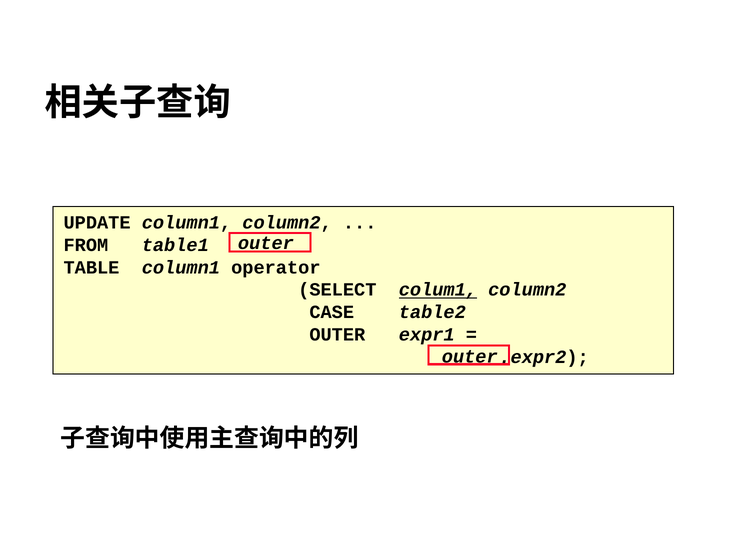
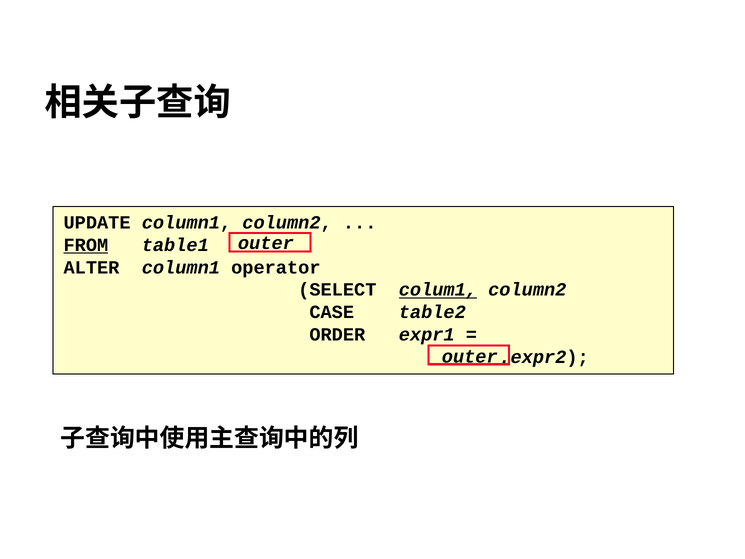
FROM underline: none -> present
TABLE: TABLE -> ALTER
OUTER at (337, 334): OUTER -> ORDER
